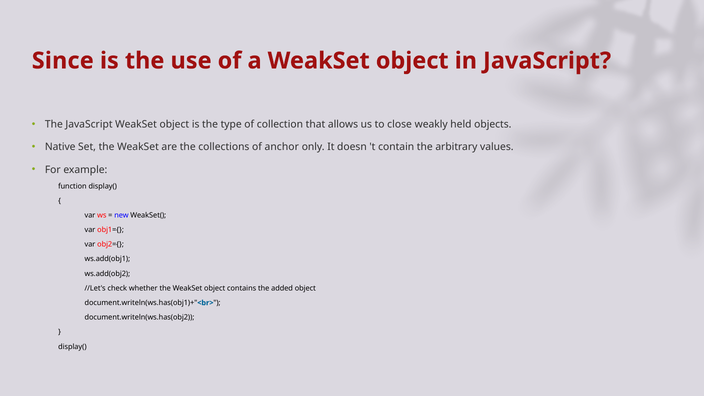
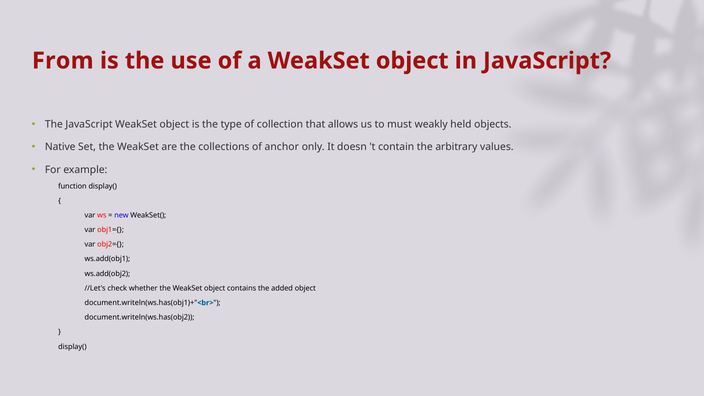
Since: Since -> From
close: close -> must
